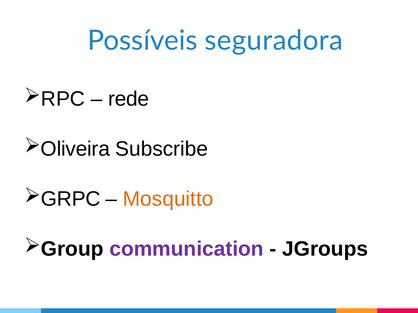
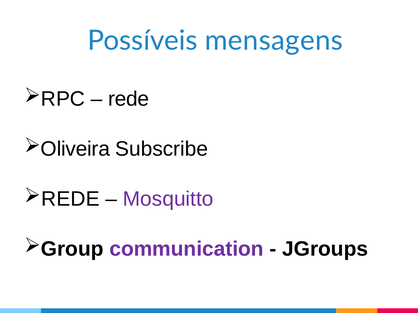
seguradora: seguradora -> mensagens
GRPC at (71, 199): GRPC -> REDE
Mosquitto colour: orange -> purple
